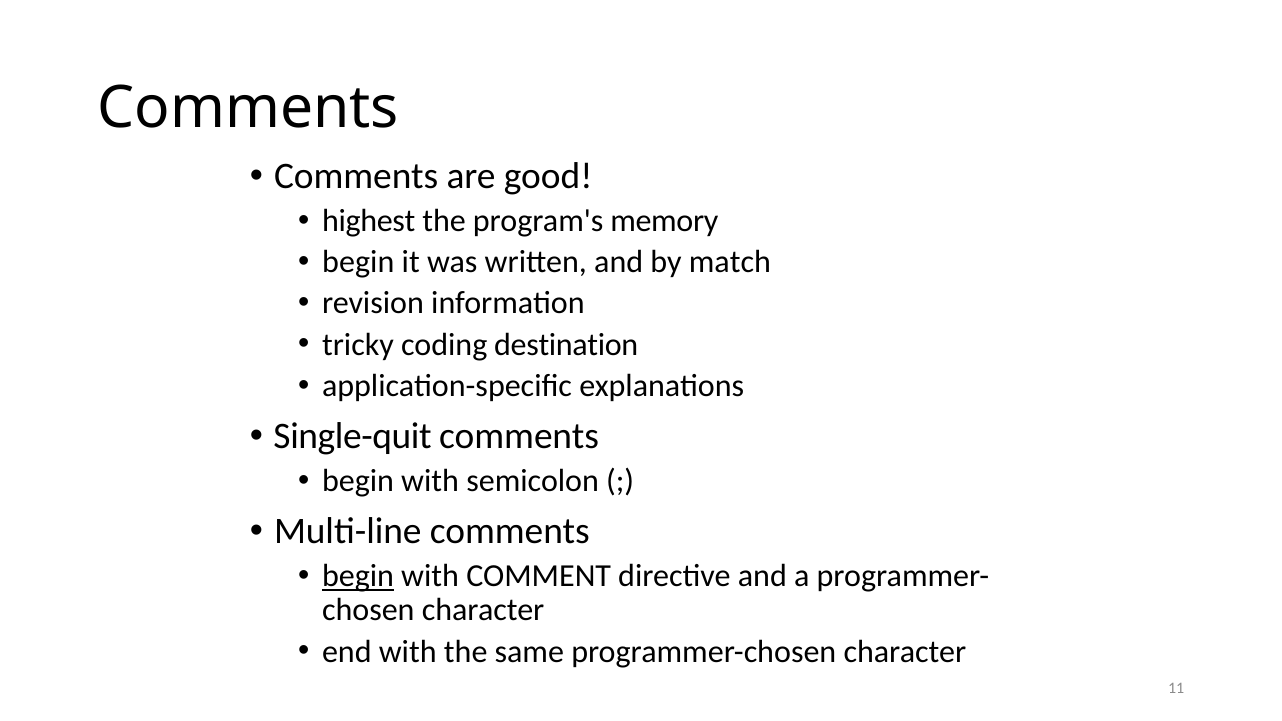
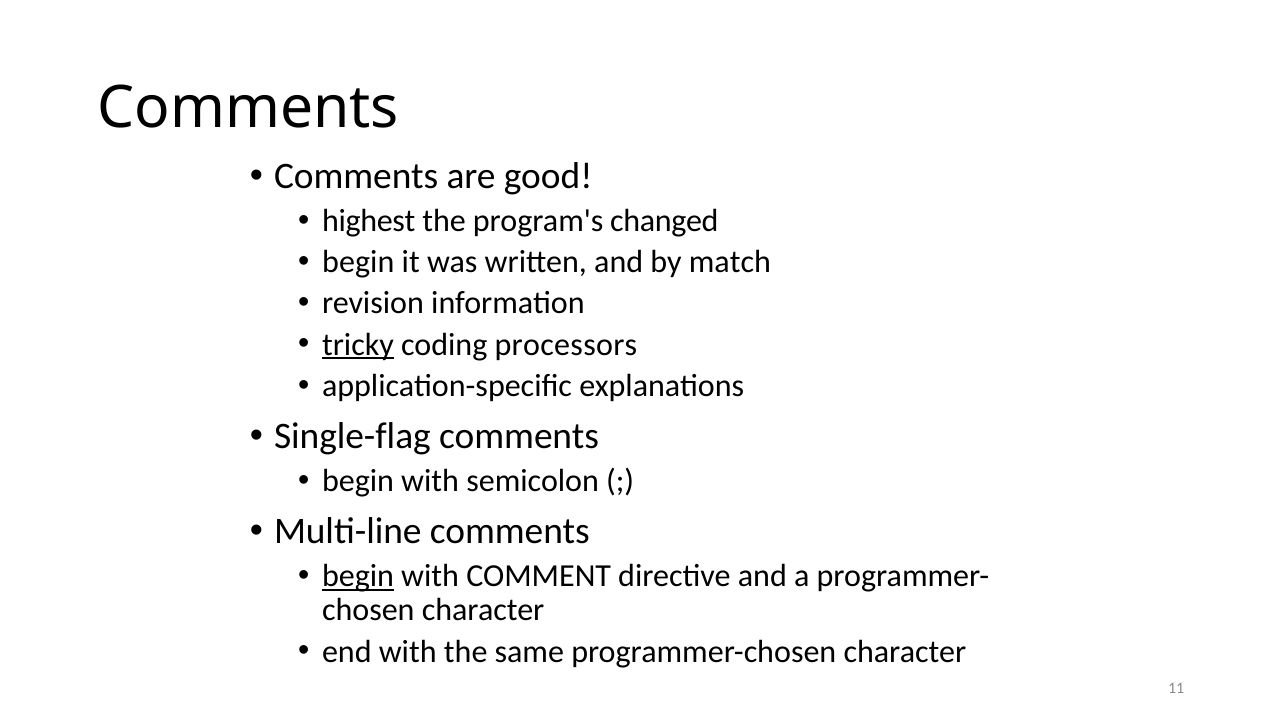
memory: memory -> changed
tricky underline: none -> present
destination: destination -> processors
Single-quit: Single-quit -> Single-flag
